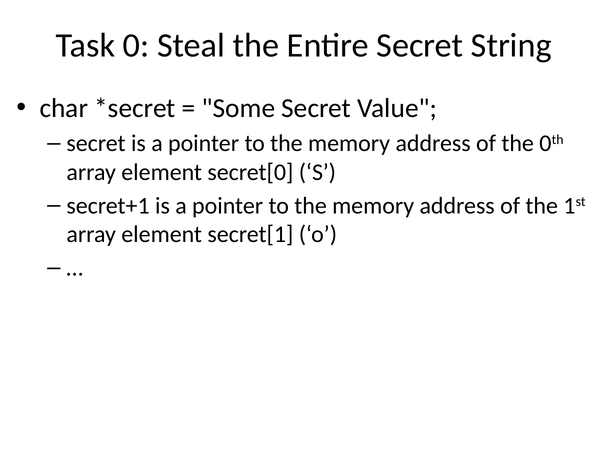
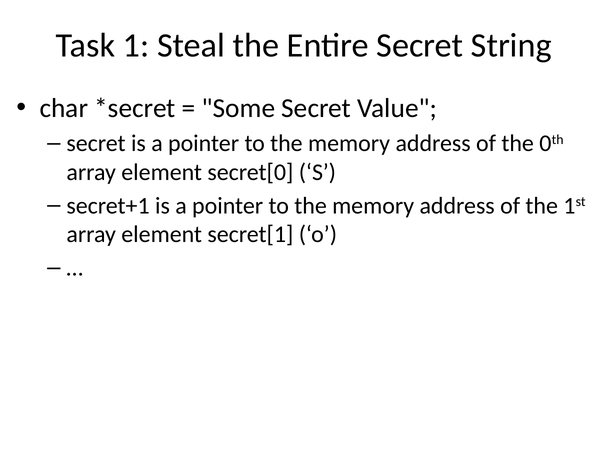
0: 0 -> 1
